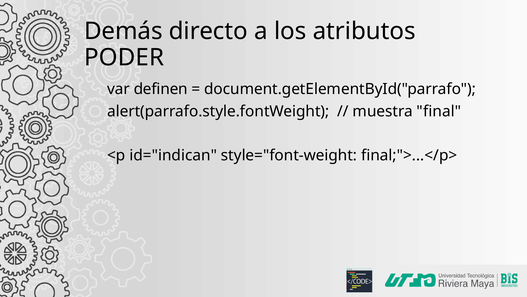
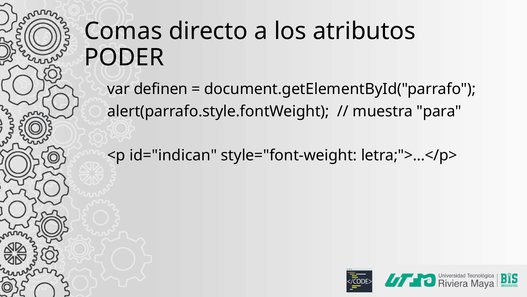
Demás: Demás -> Comas
final: final -> para
final;">...</p>: final;">...</p> -> letra;">...</p>
